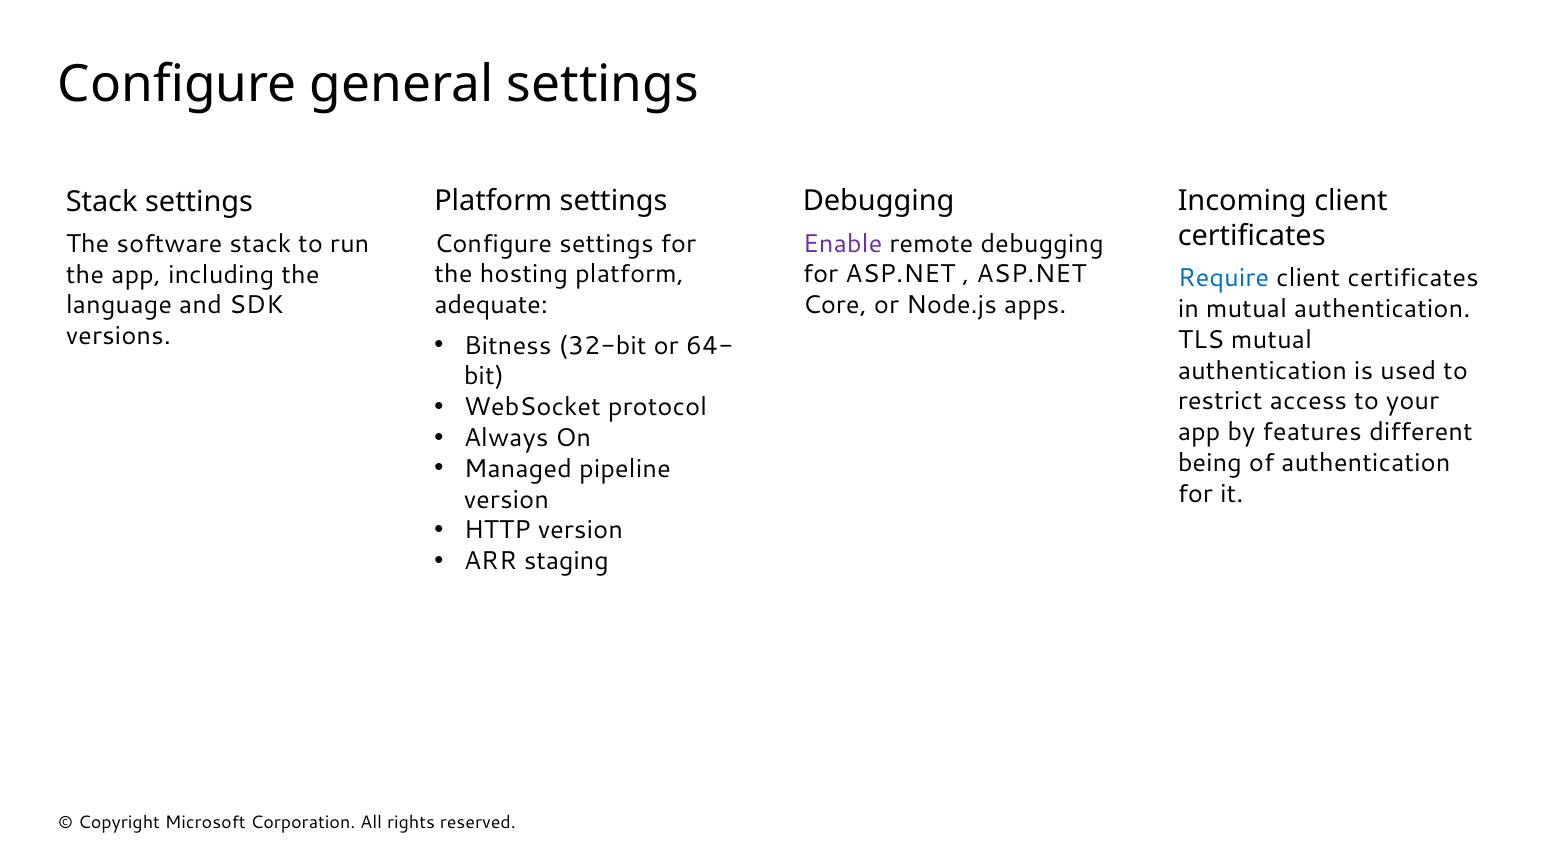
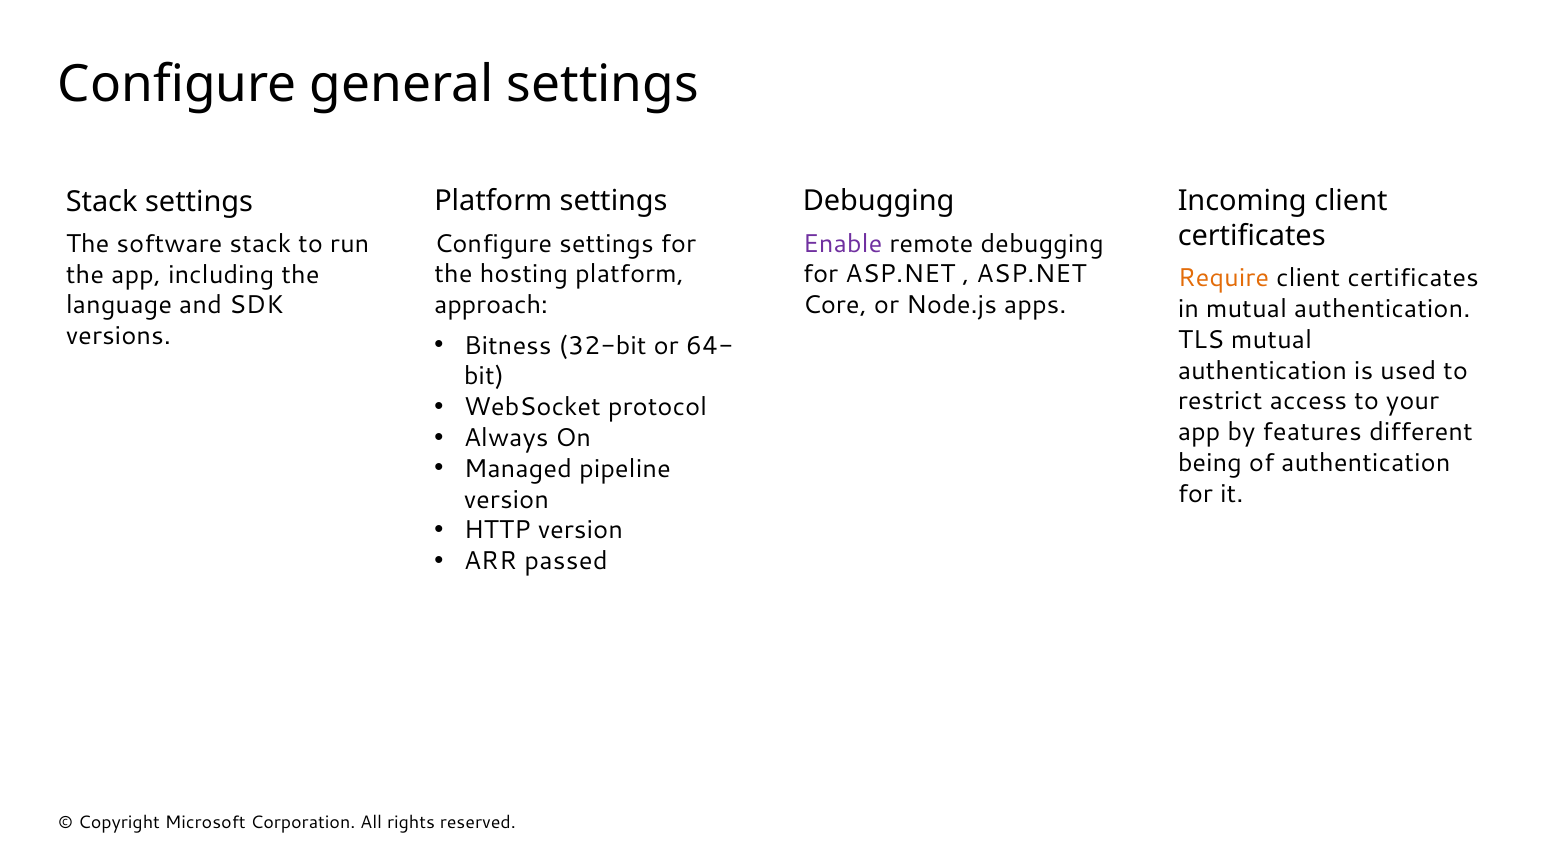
Require colour: blue -> orange
adequate: adequate -> approach
staging: staging -> passed
